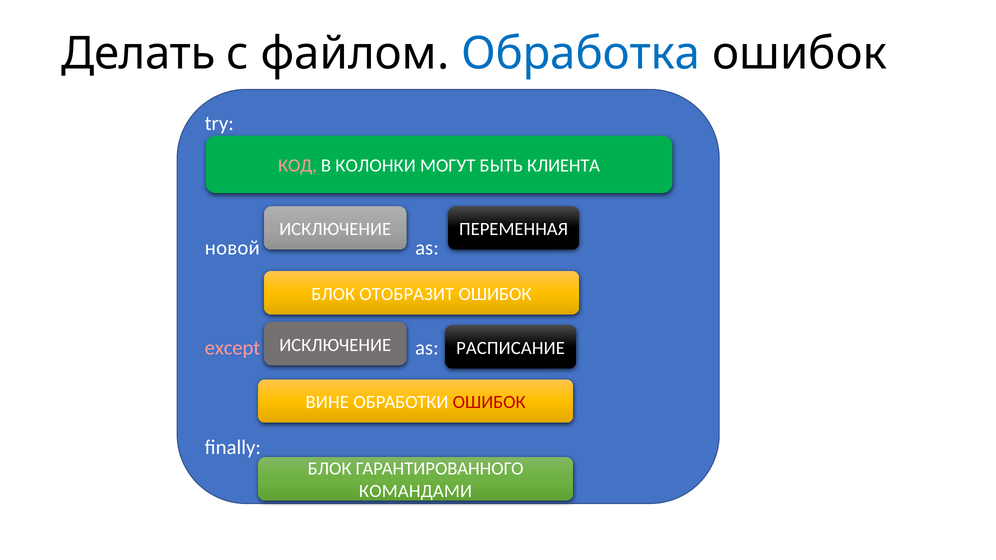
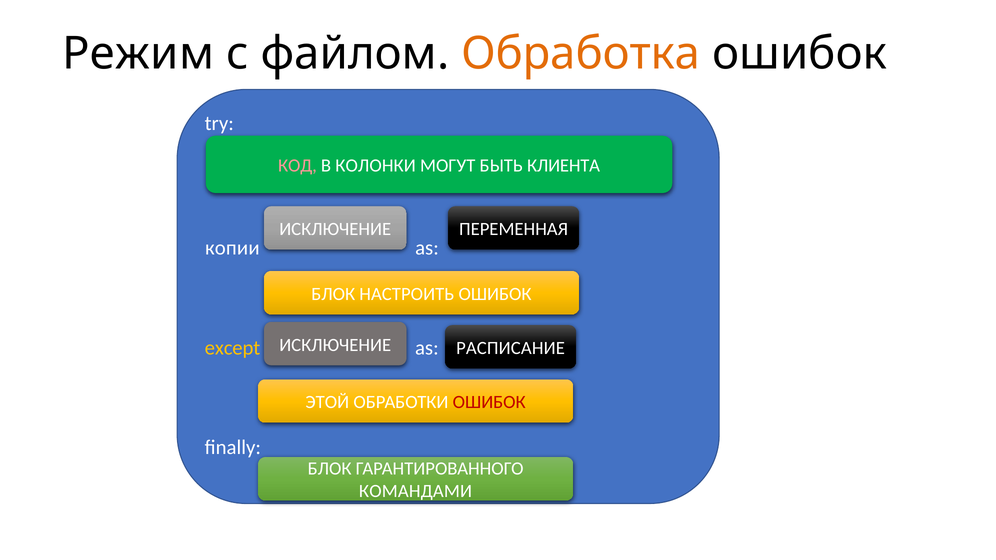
Делать: Делать -> Режим
Обработка colour: blue -> orange
новой: новой -> копии
ОТОБРАЗИТ: ОТОБРАЗИТ -> НАСТРОИТЬ
except colour: pink -> yellow
ВИНЕ: ВИНЕ -> ЭТОЙ
